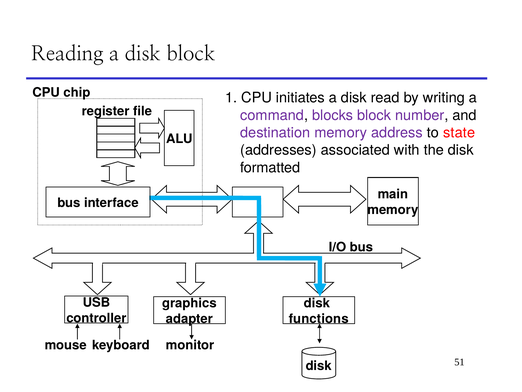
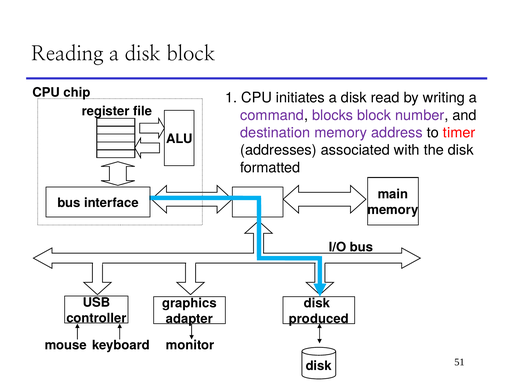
state: state -> timer
functions: functions -> produced
